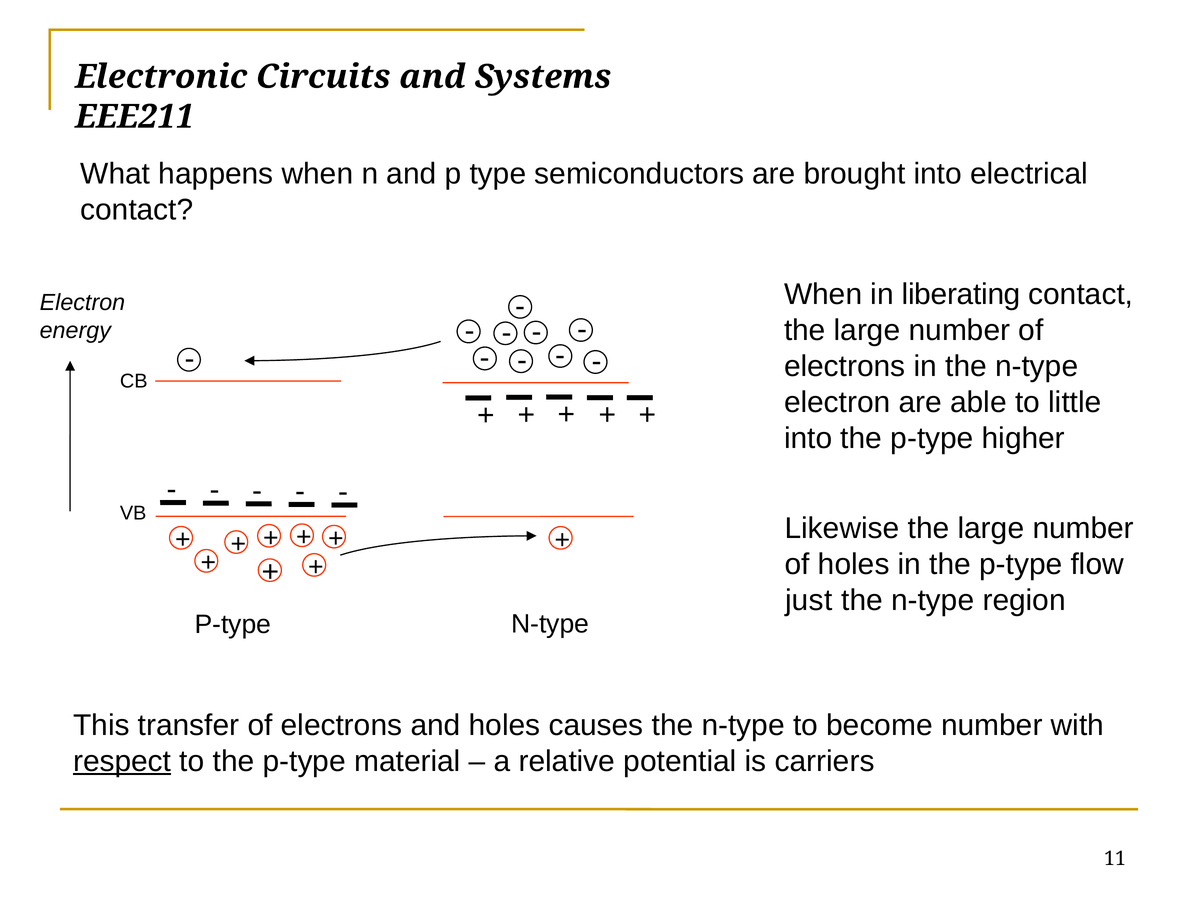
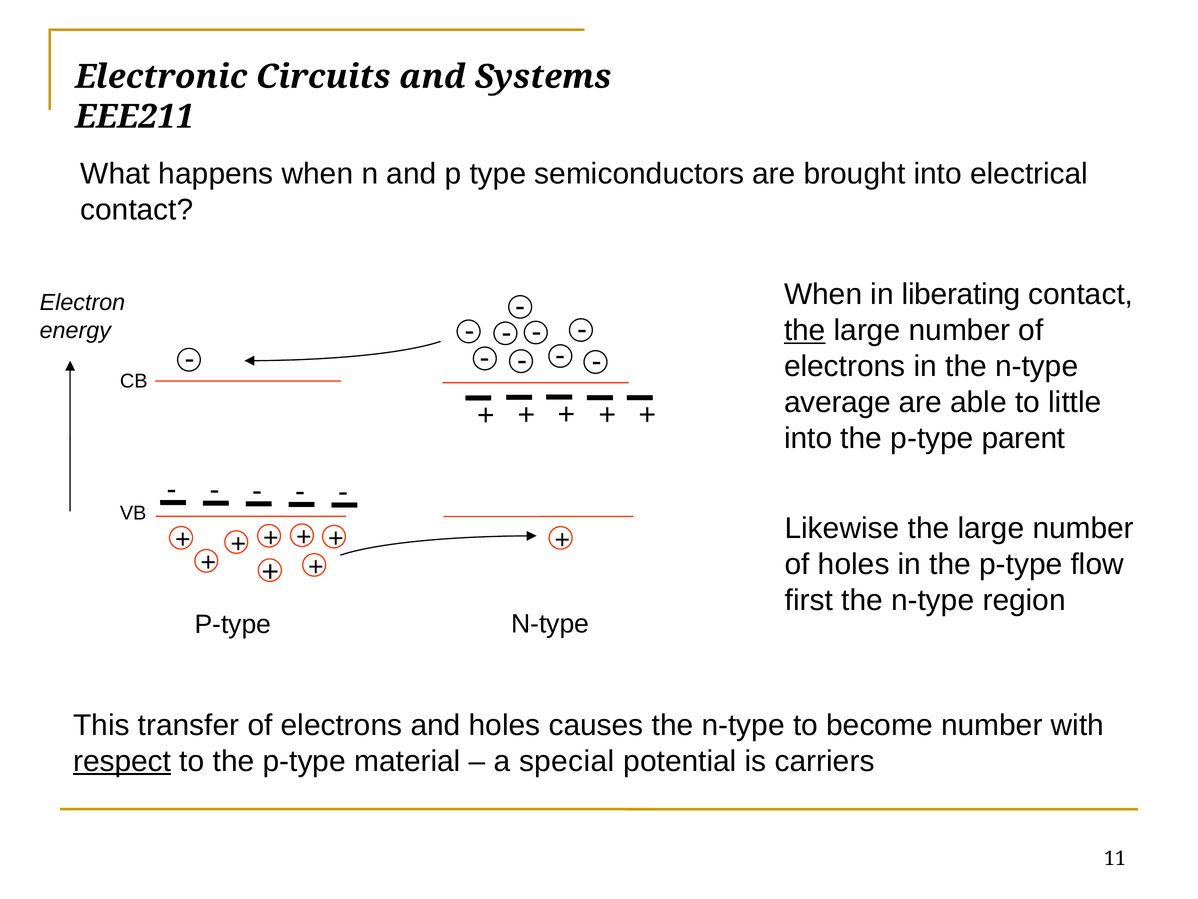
the at (805, 330) underline: none -> present
electron at (837, 402): electron -> average
higher: higher -> parent
just: just -> first
relative: relative -> special
